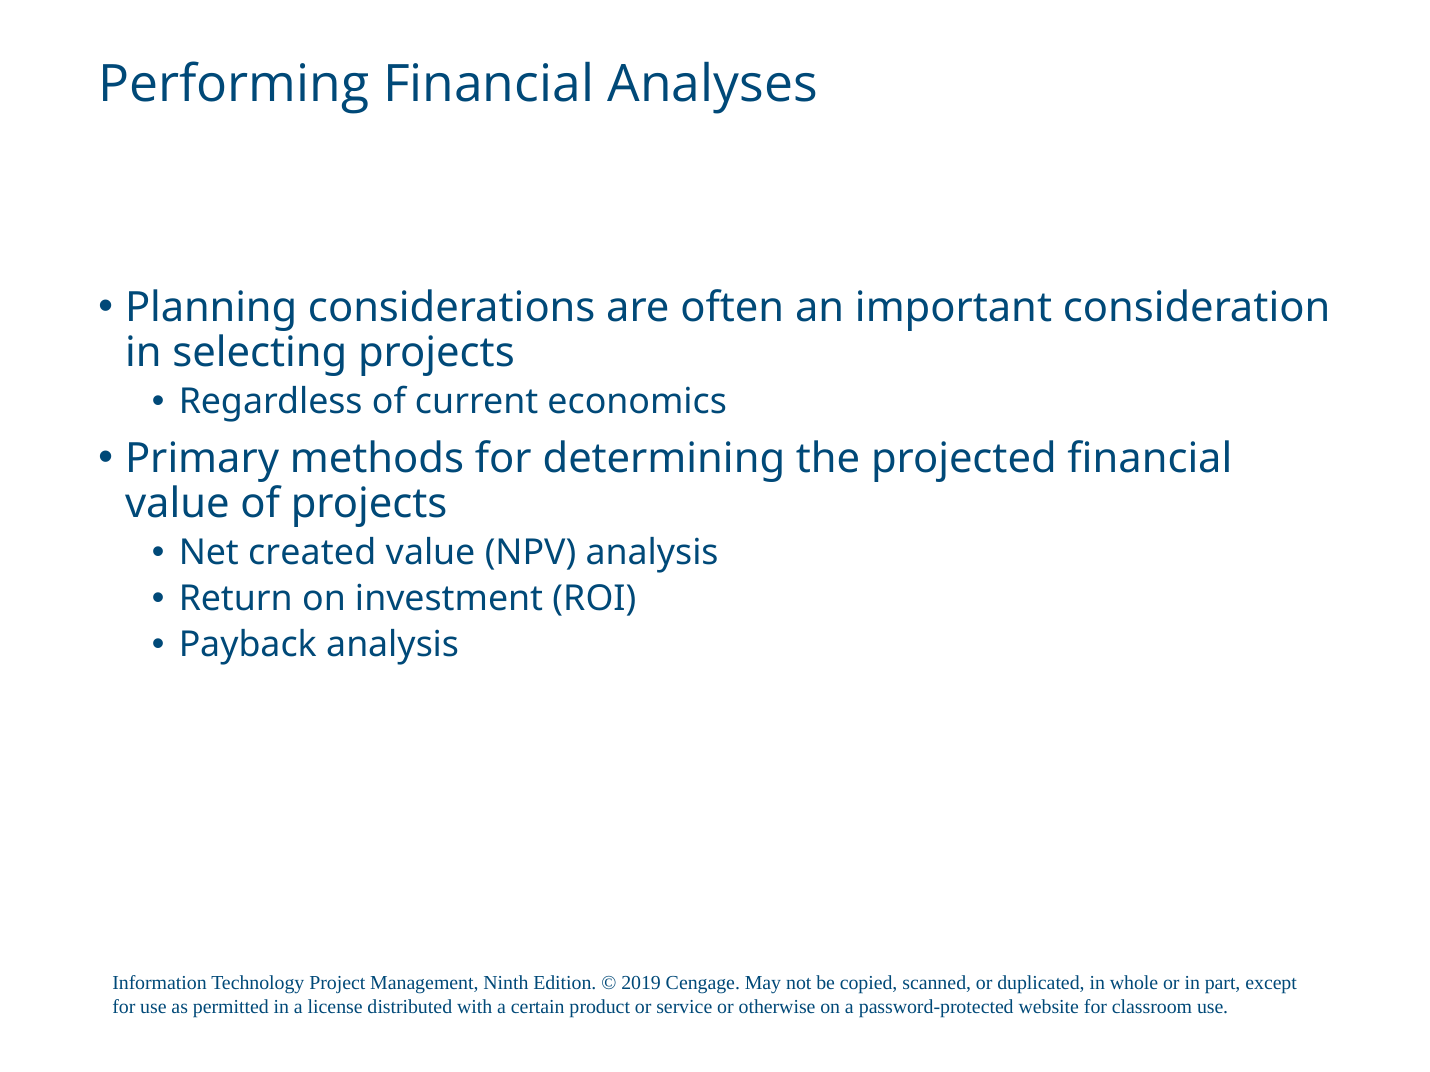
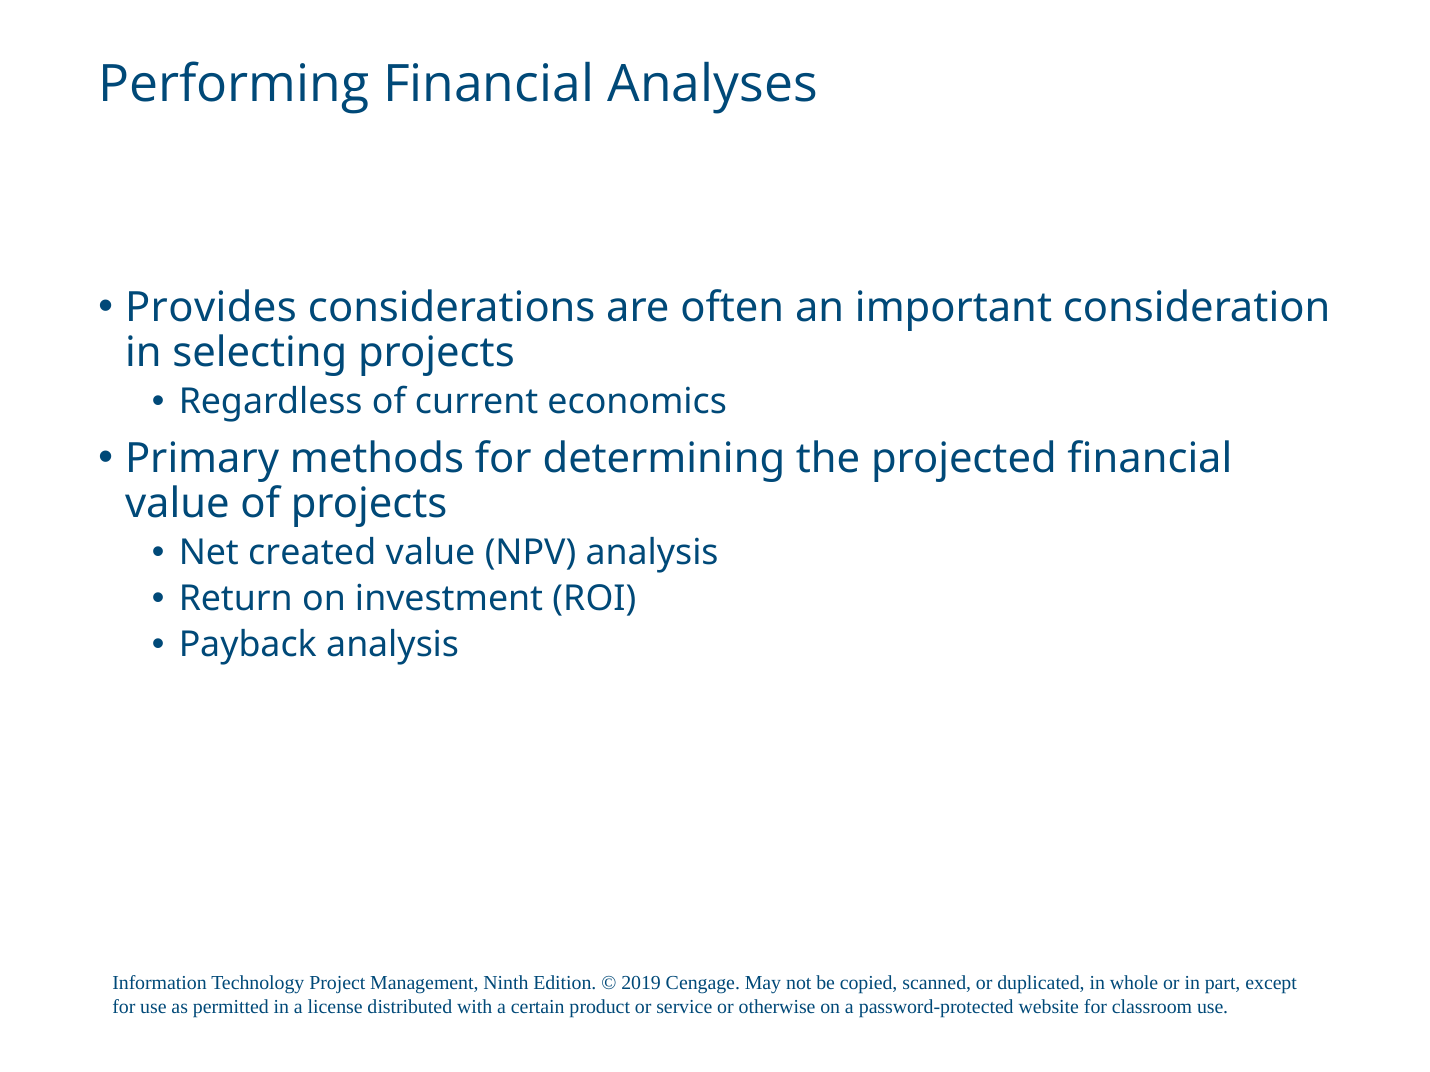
Planning: Planning -> Provides
